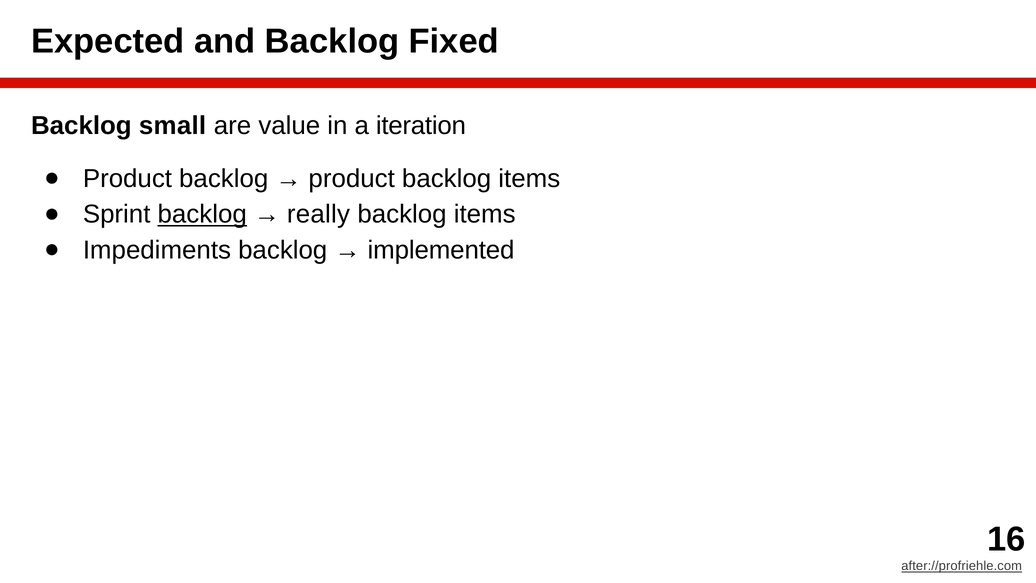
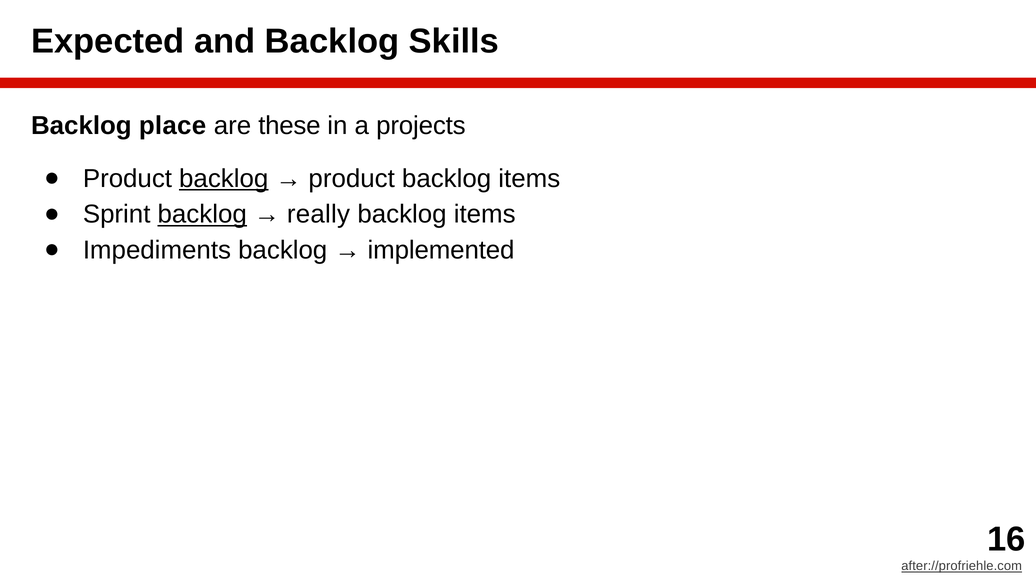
Fixed: Fixed -> Skills
small: small -> place
value: value -> these
iteration: iteration -> projects
backlog at (224, 179) underline: none -> present
